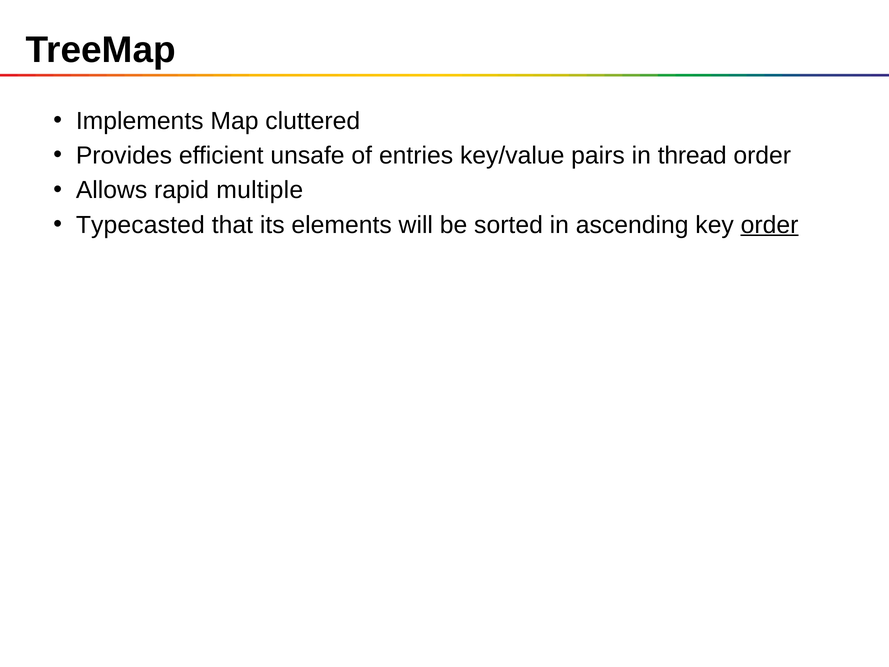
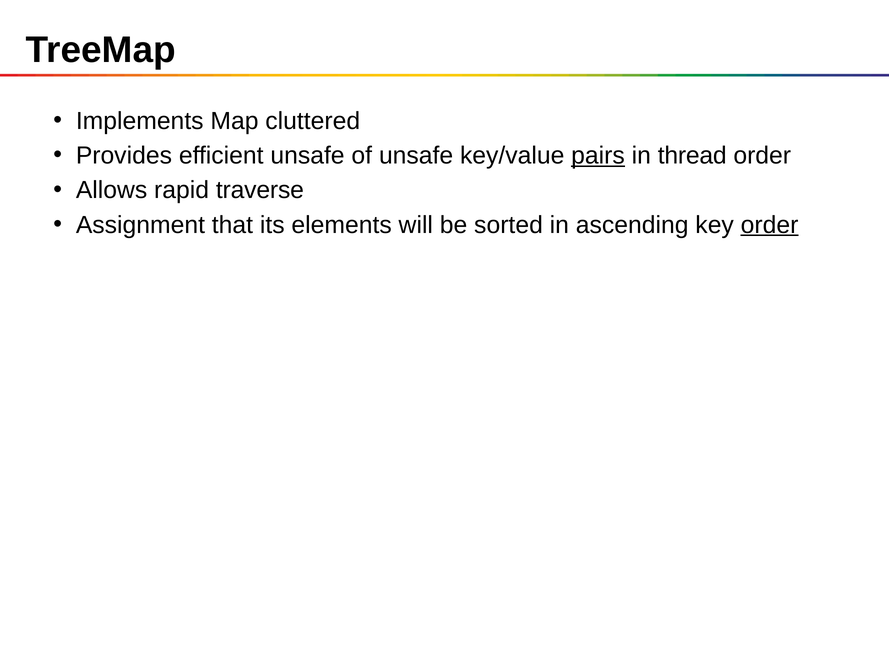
of entries: entries -> unsafe
pairs underline: none -> present
multiple: multiple -> traverse
Typecasted: Typecasted -> Assignment
